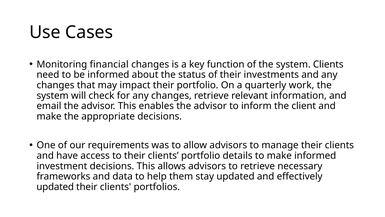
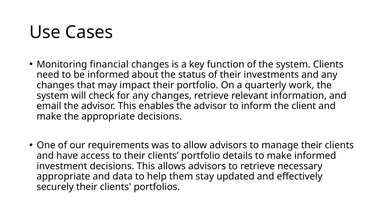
frameworks at (63, 176): frameworks -> appropriate
updated at (55, 187): updated -> securely
